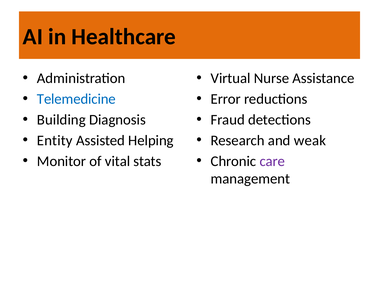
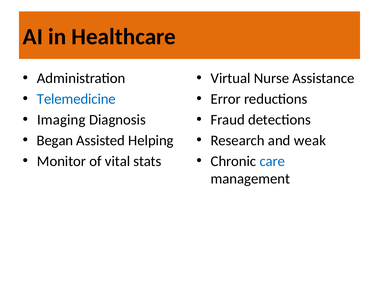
Building: Building -> Imaging
Entity: Entity -> Began
care colour: purple -> blue
